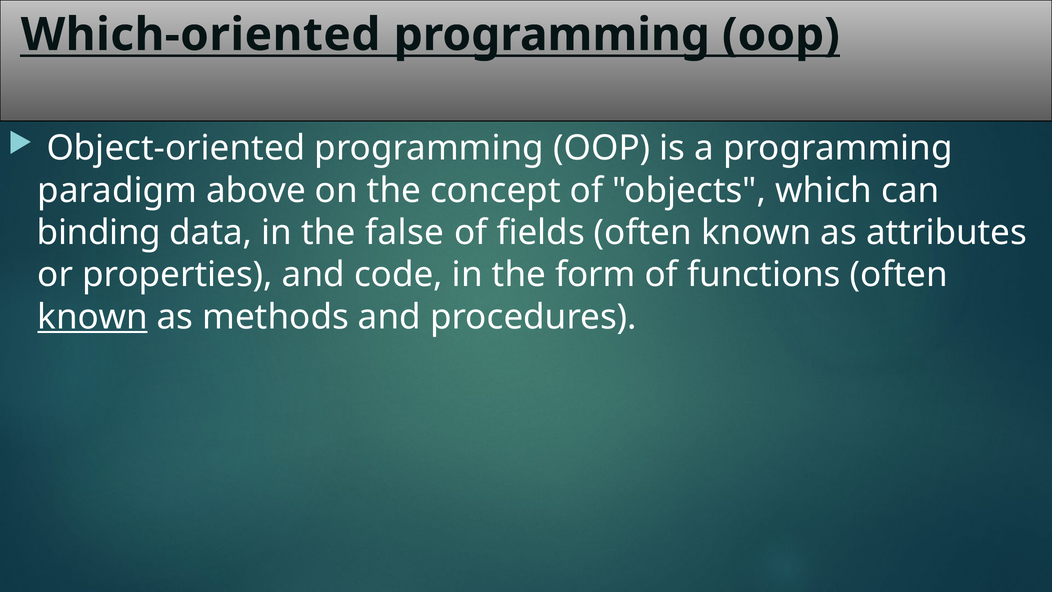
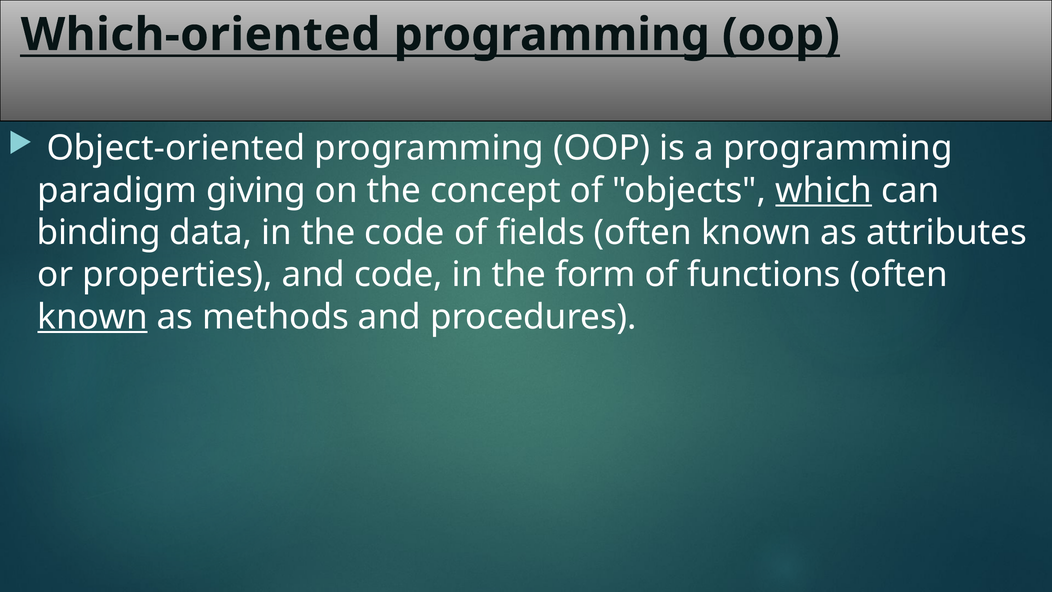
above: above -> giving
which underline: none -> present
the false: false -> code
